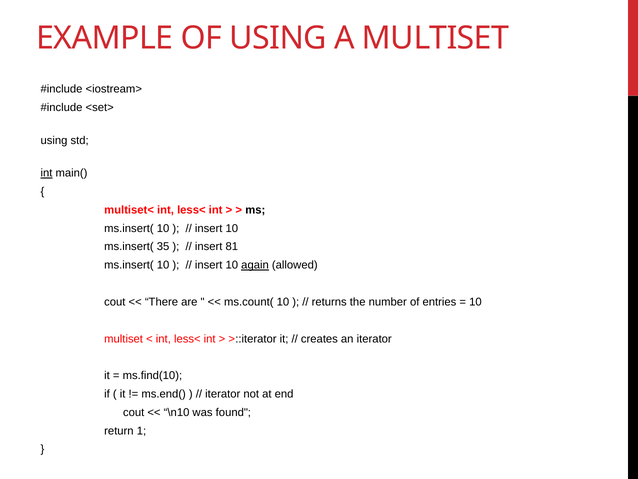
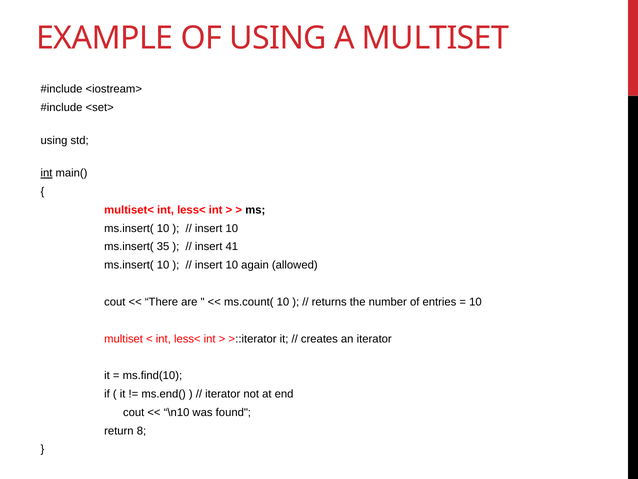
81: 81 -> 41
again underline: present -> none
1: 1 -> 8
